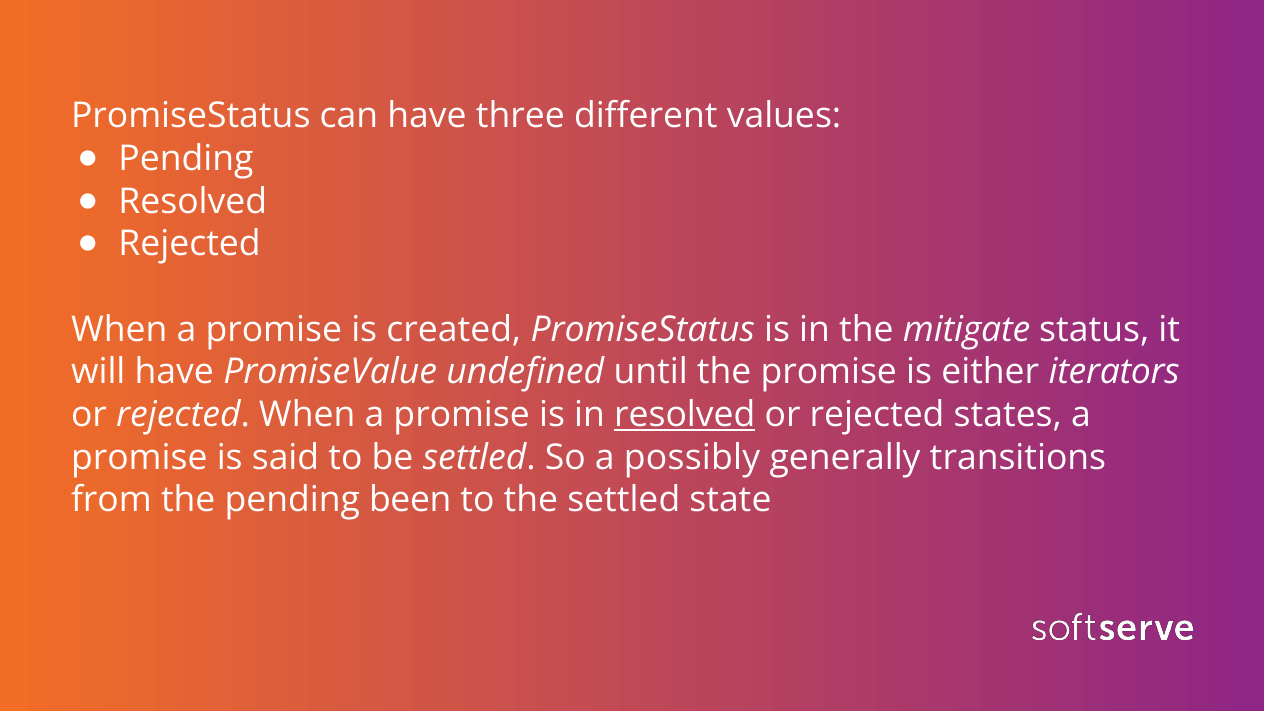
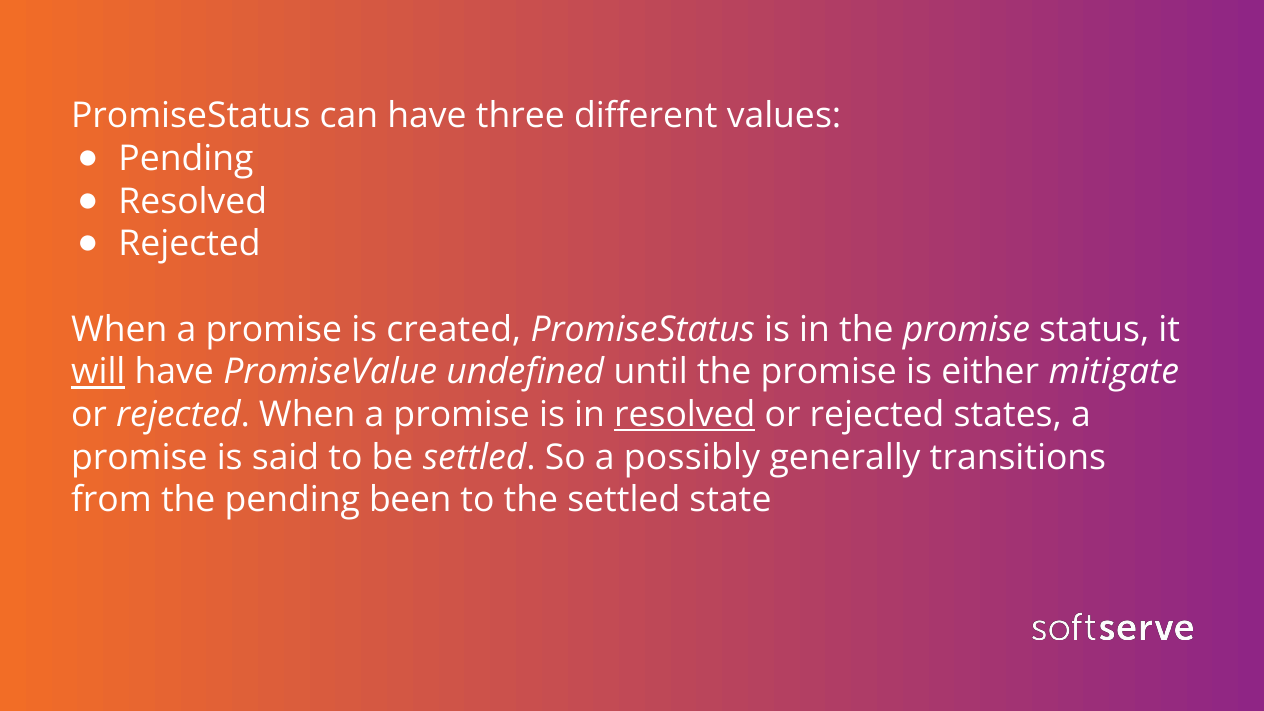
in the mitigate: mitigate -> promise
will underline: none -> present
iterators: iterators -> mitigate
